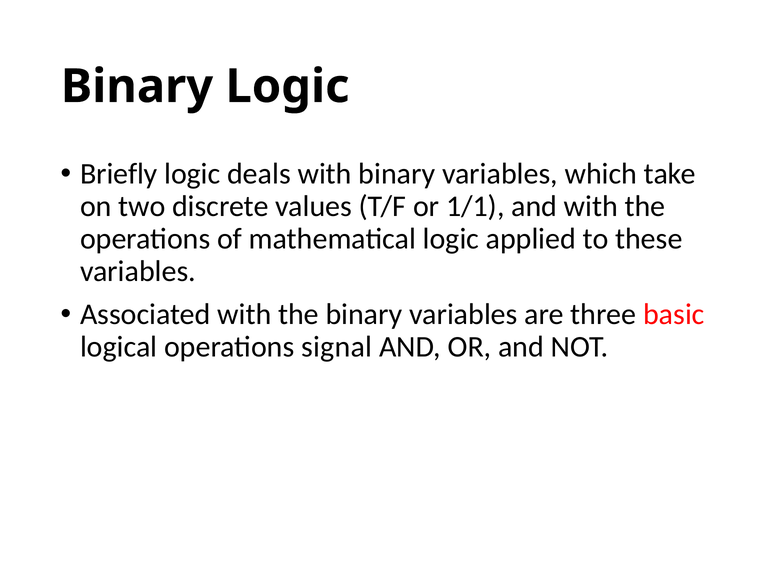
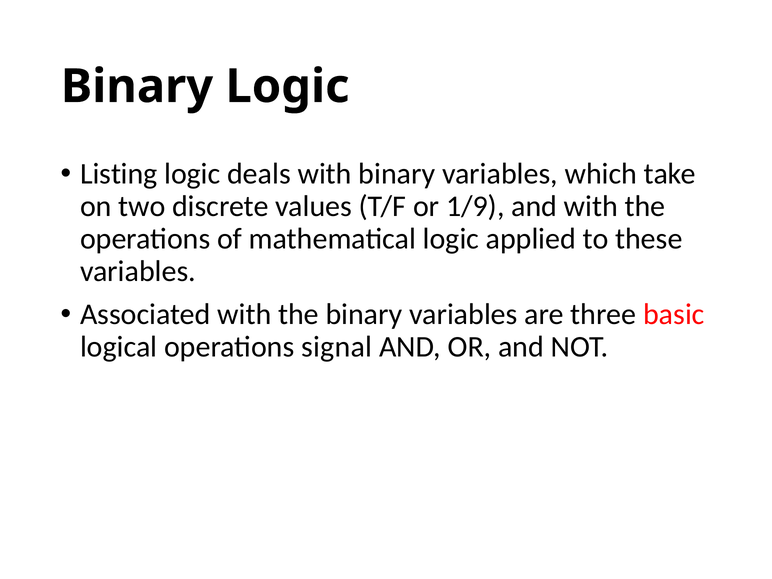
Briefly: Briefly -> Listing
1/1: 1/1 -> 1/9
